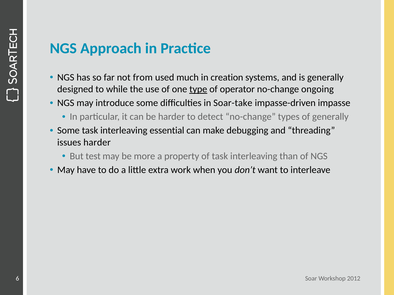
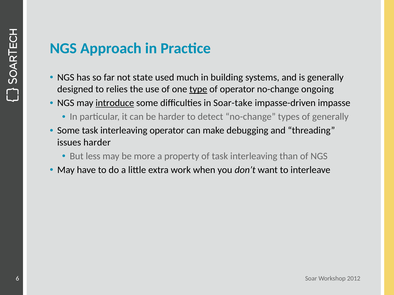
from: from -> state
creation: creation -> building
while: while -> relies
introduce underline: none -> present
interleaving essential: essential -> operator
test: test -> less
